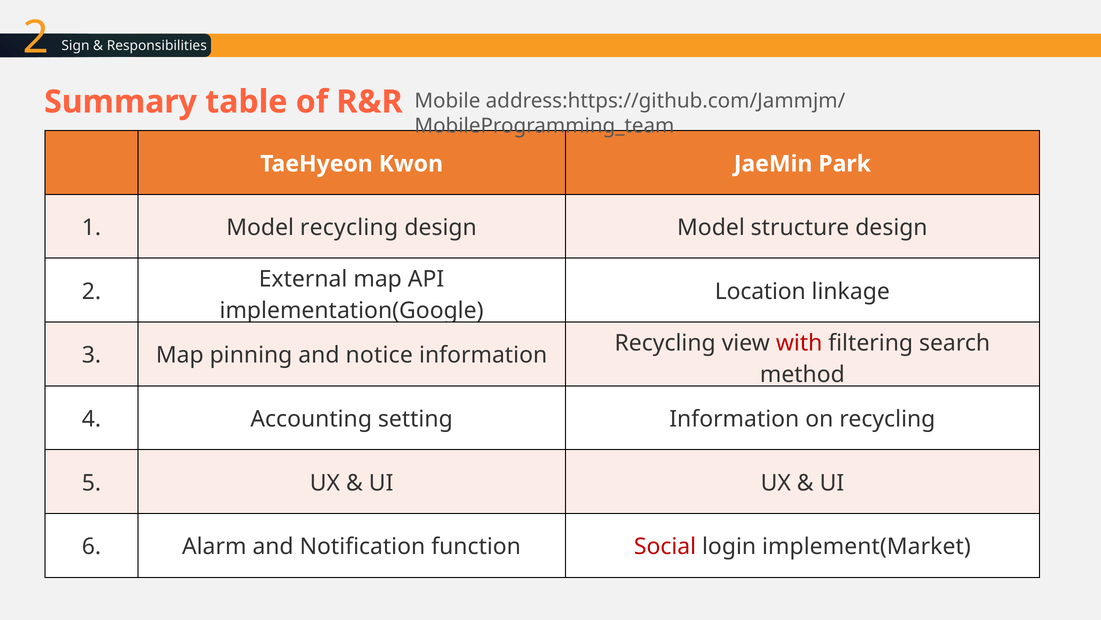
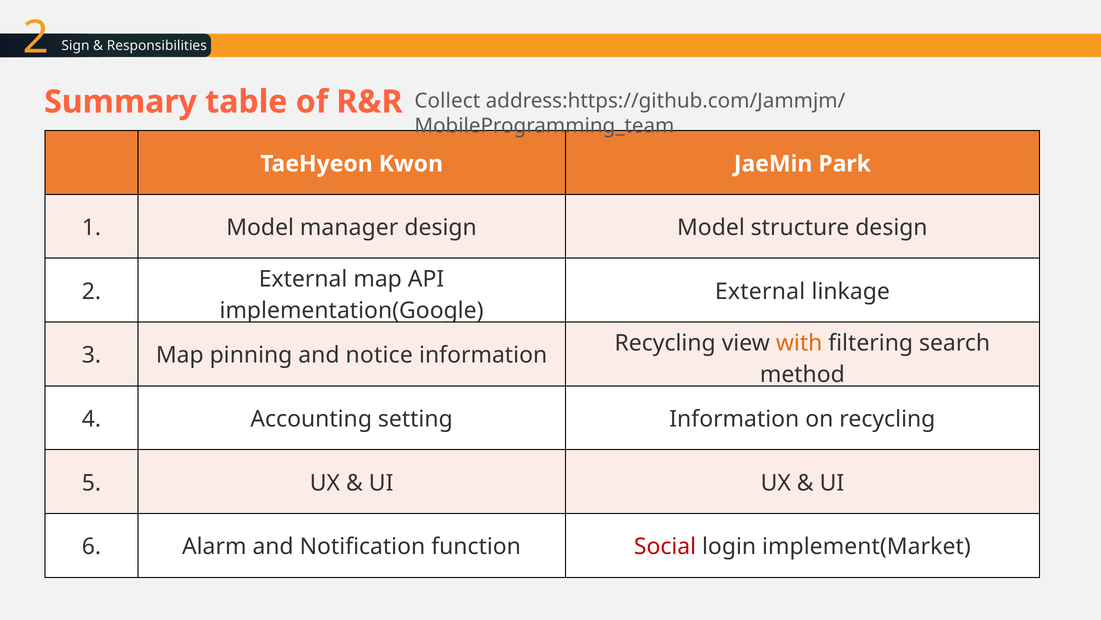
Mobile: Mobile -> Collect
Model recycling: recycling -> manager
Location at (760, 291): Location -> External
with colour: red -> orange
